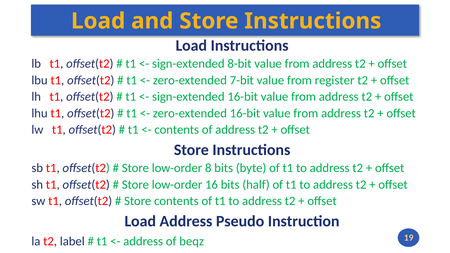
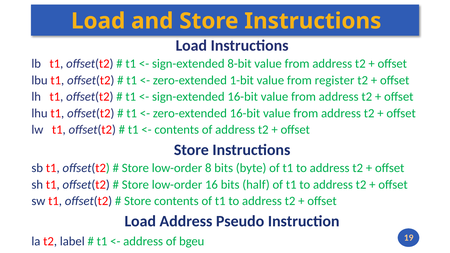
7-bit: 7-bit -> 1-bit
beqz: beqz -> bgeu
